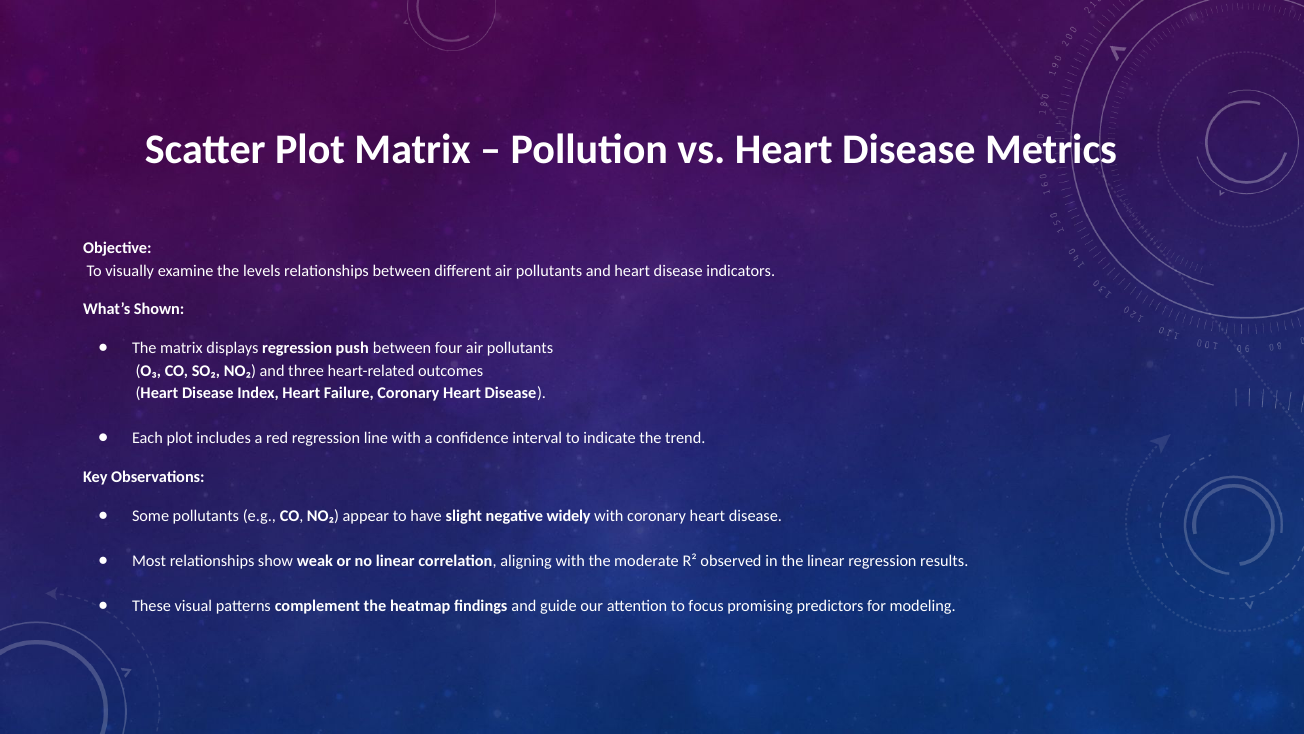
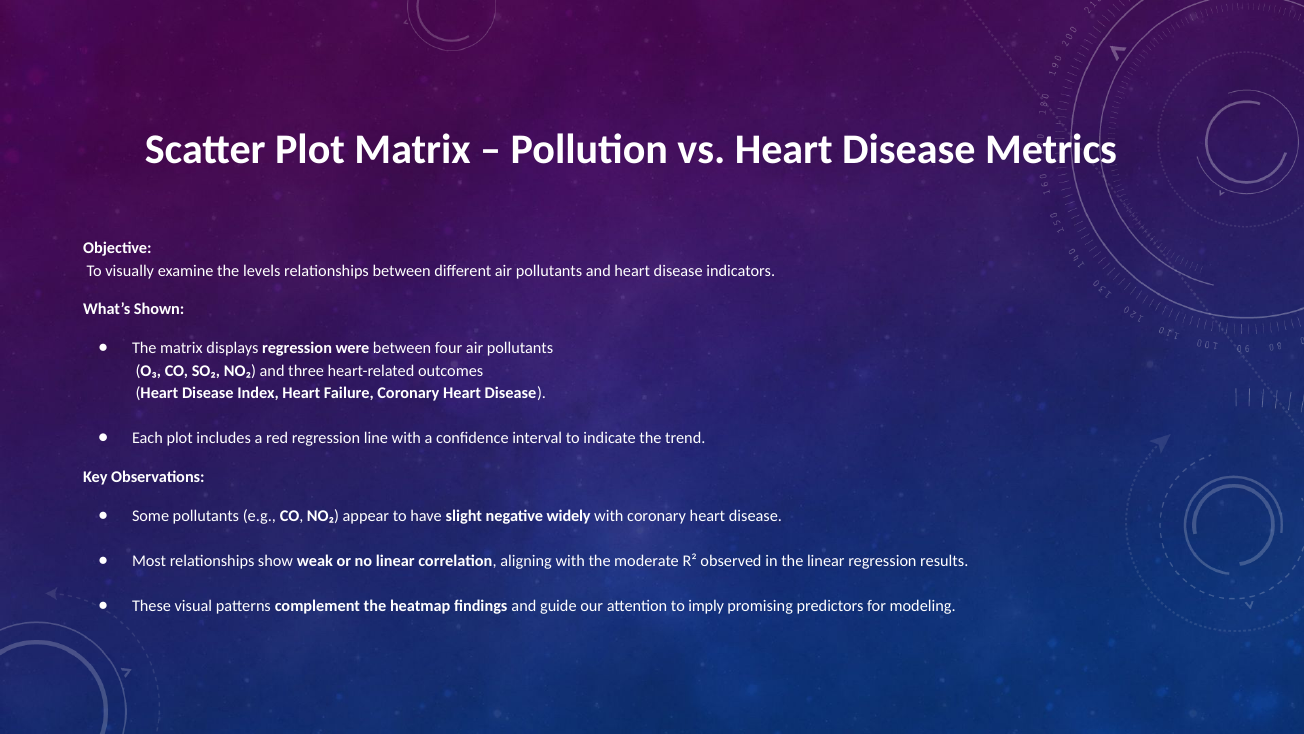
push: push -> were
focus: focus -> imply
